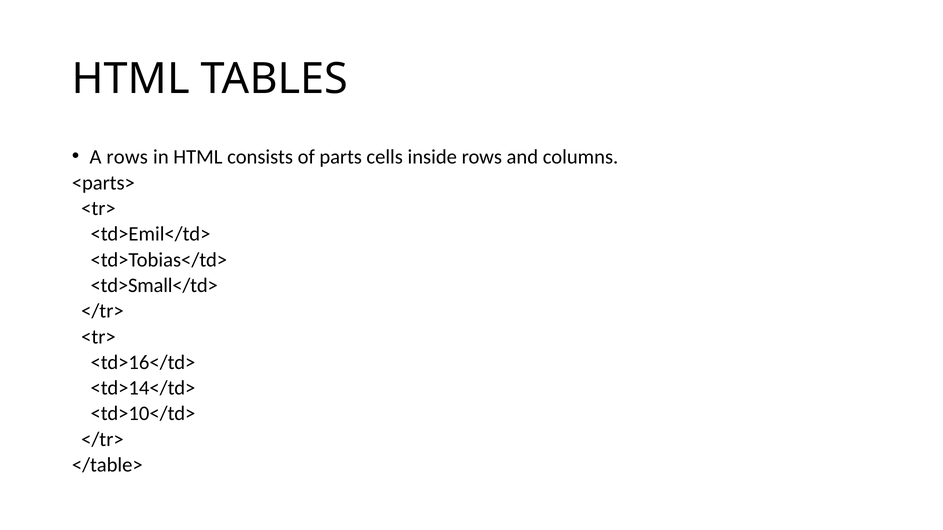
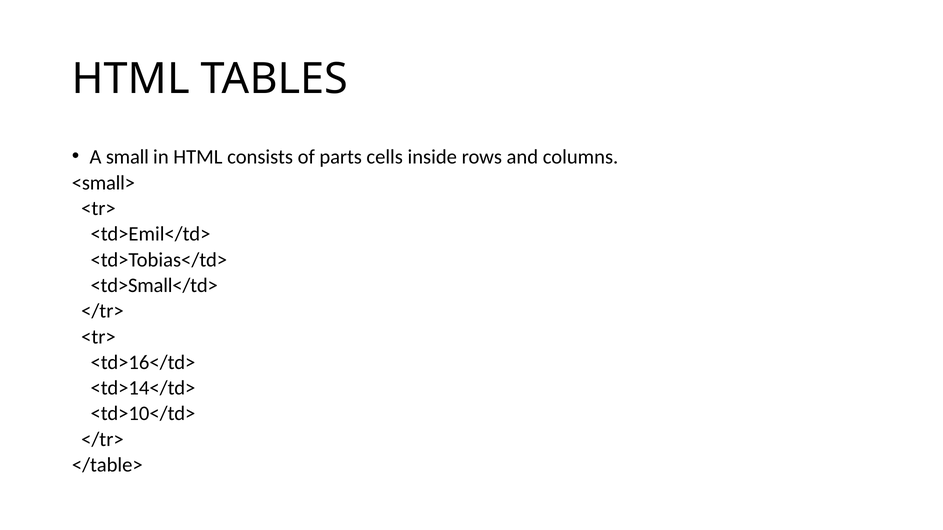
A rows: rows -> small
<parts>: <parts> -> <small>
